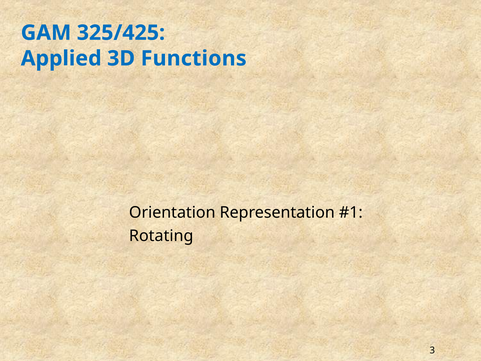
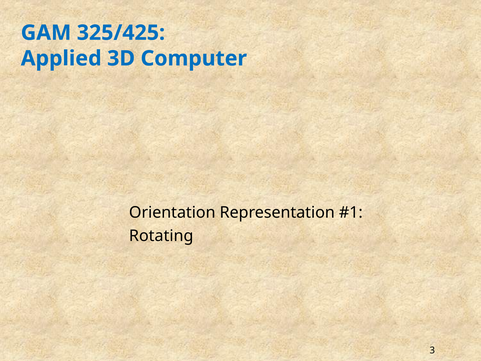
Functions: Functions -> Computer
